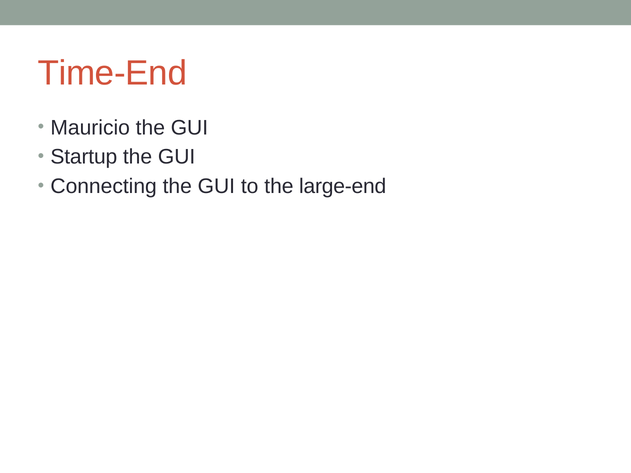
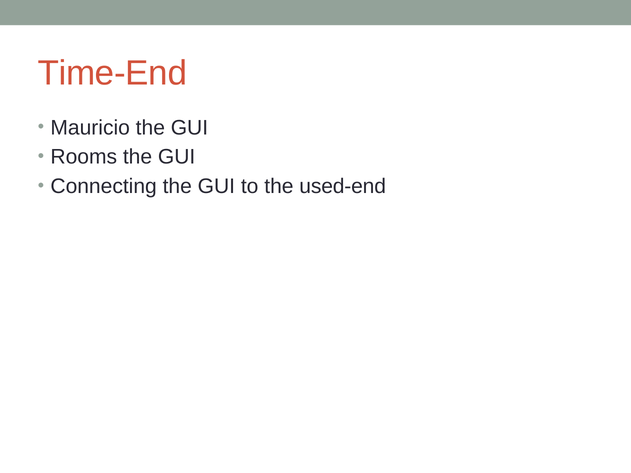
Startup: Startup -> Rooms
large-end: large-end -> used-end
